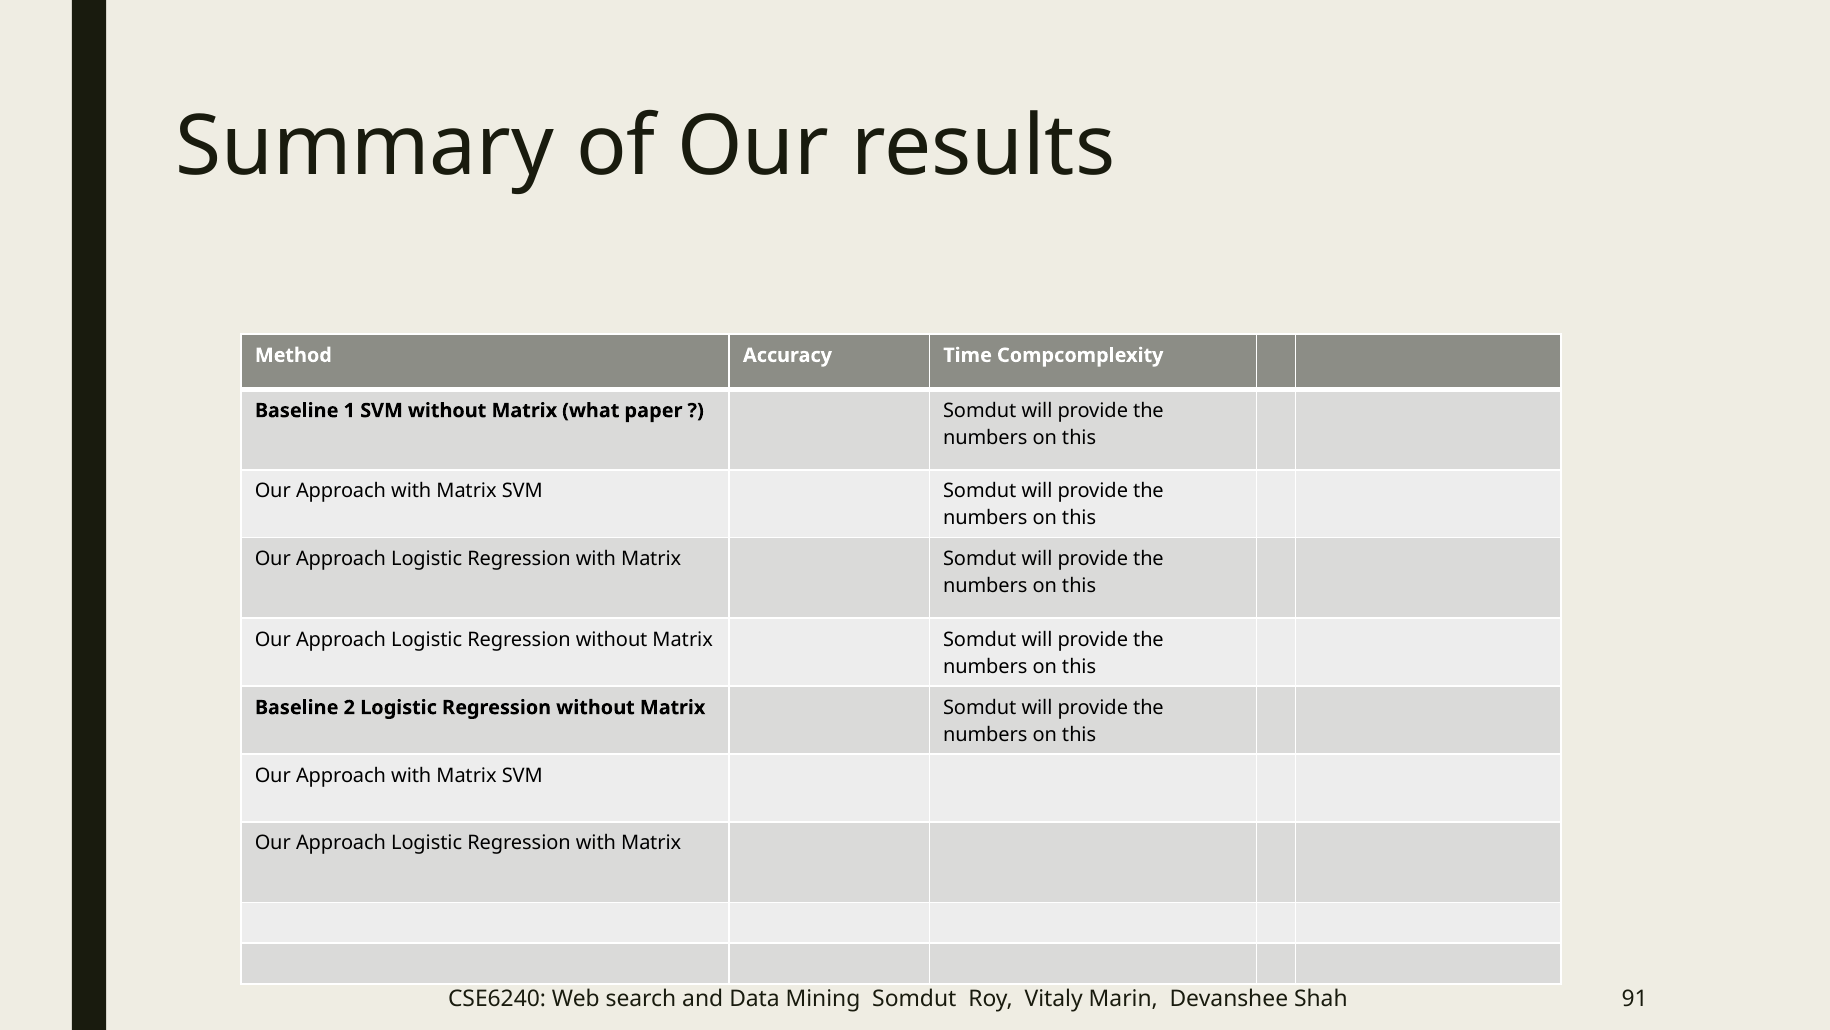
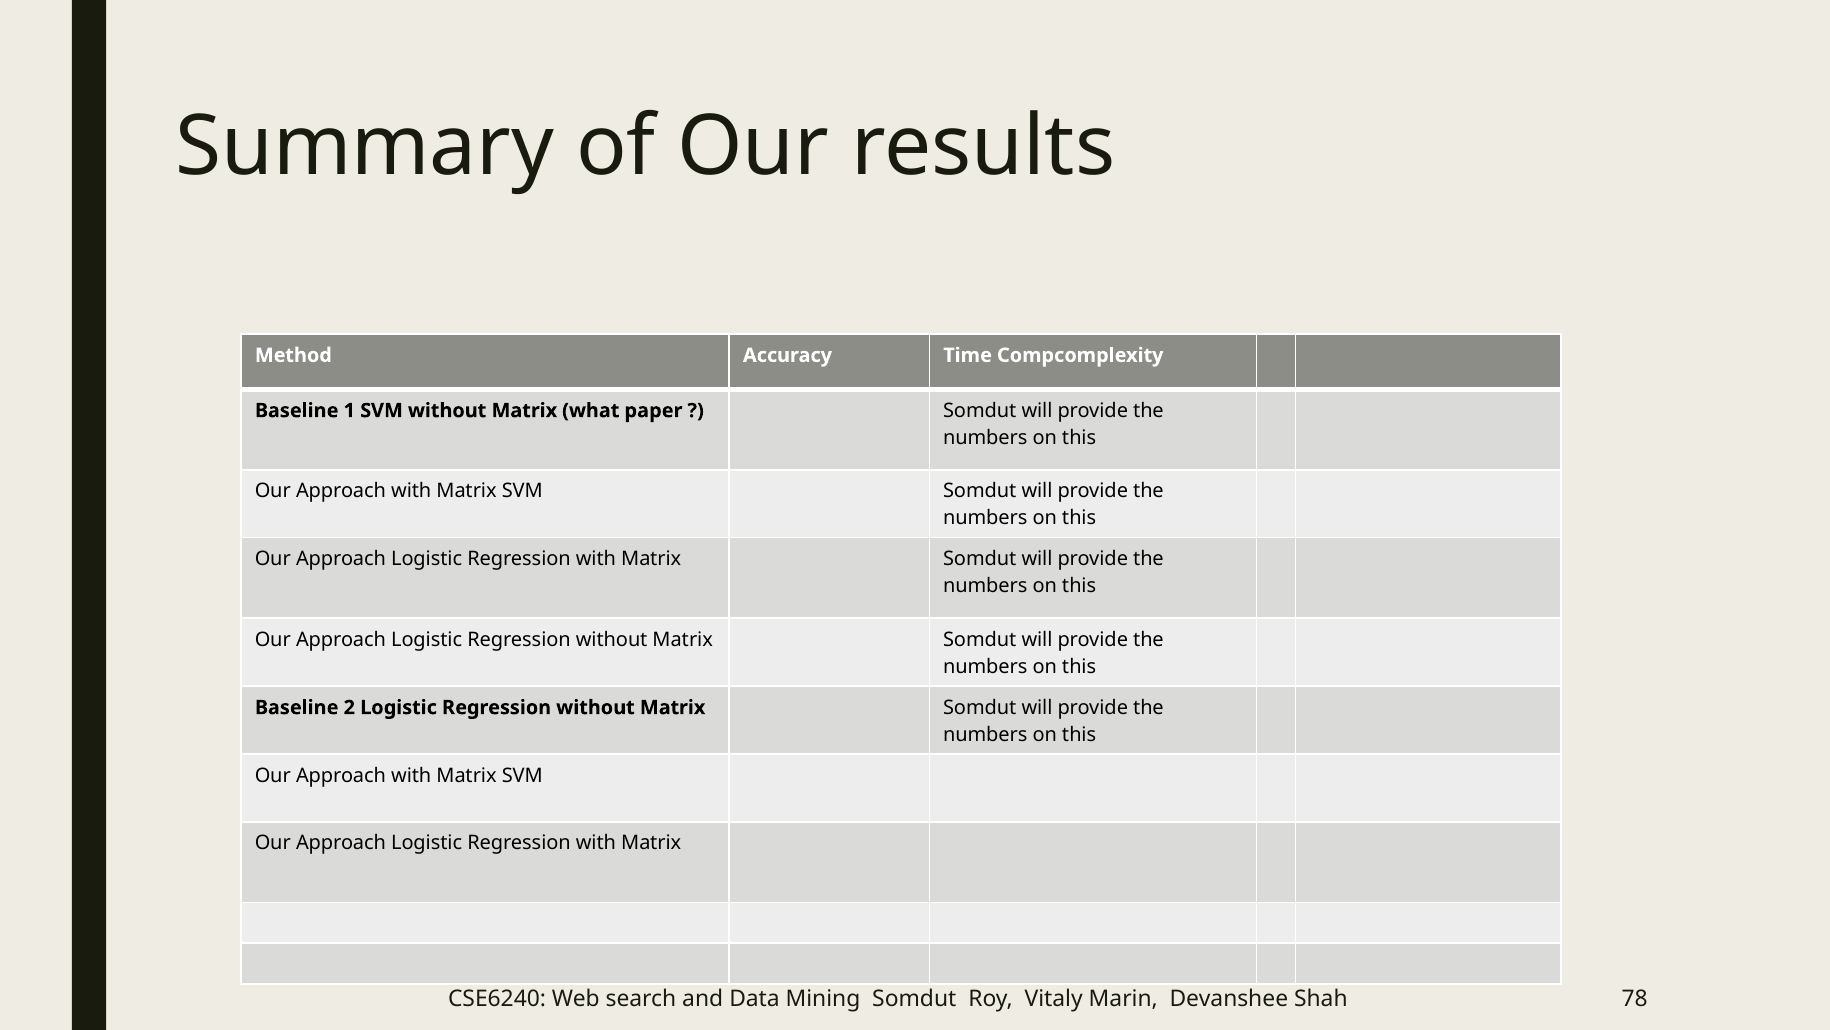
91: 91 -> 78
